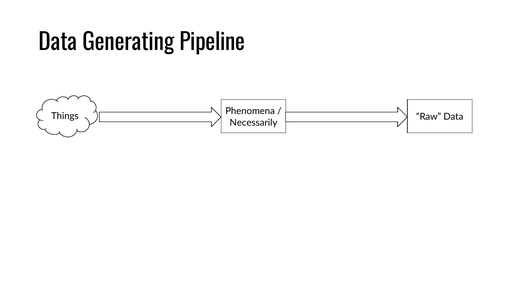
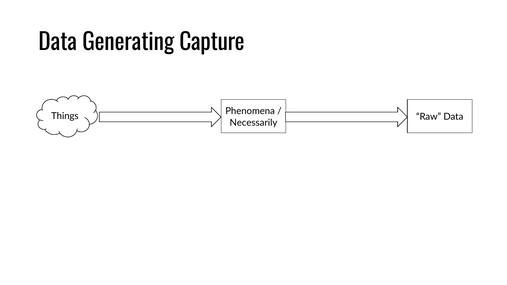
Pipeline: Pipeline -> Capture
